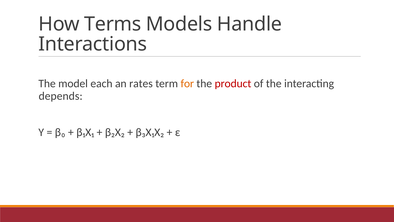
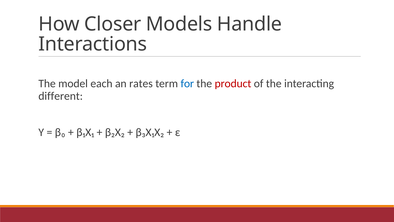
Terms: Terms -> Closer
for colour: orange -> blue
depends: depends -> different
